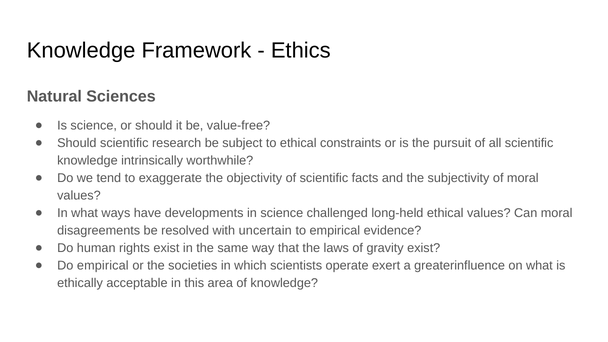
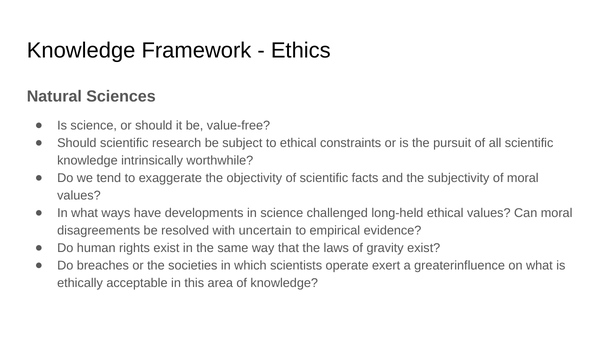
Do empirical: empirical -> breaches
